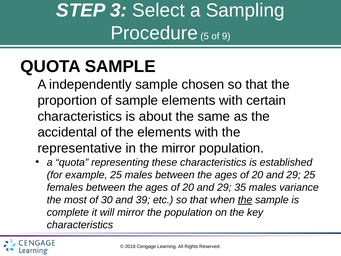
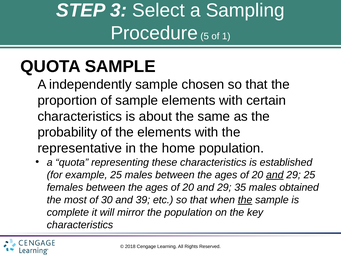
9: 9 -> 1
accidental: accidental -> probability
the mirror: mirror -> home
and at (275, 175) underline: none -> present
variance: variance -> obtained
